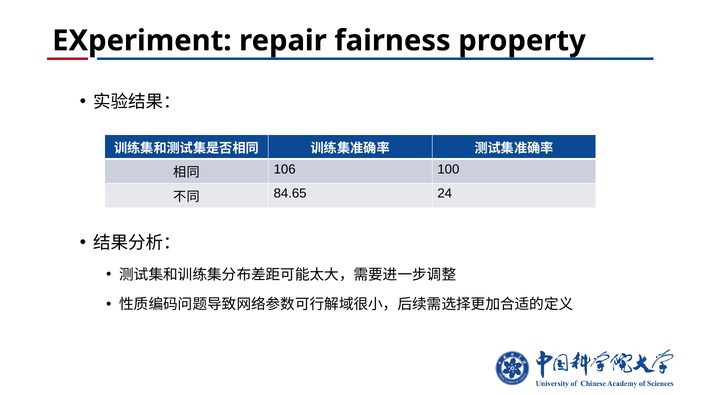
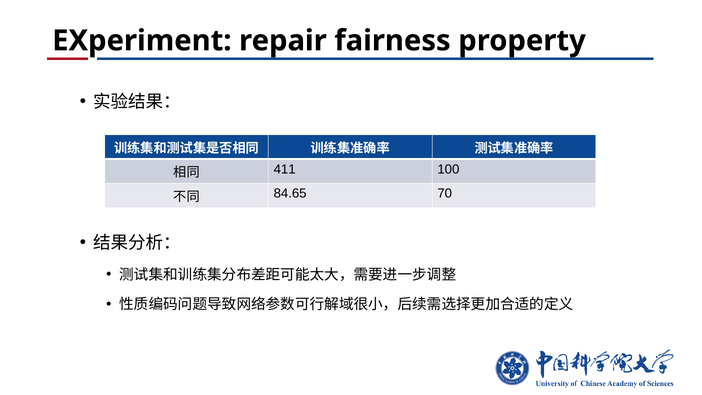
106: 106 -> 411
24: 24 -> 70
